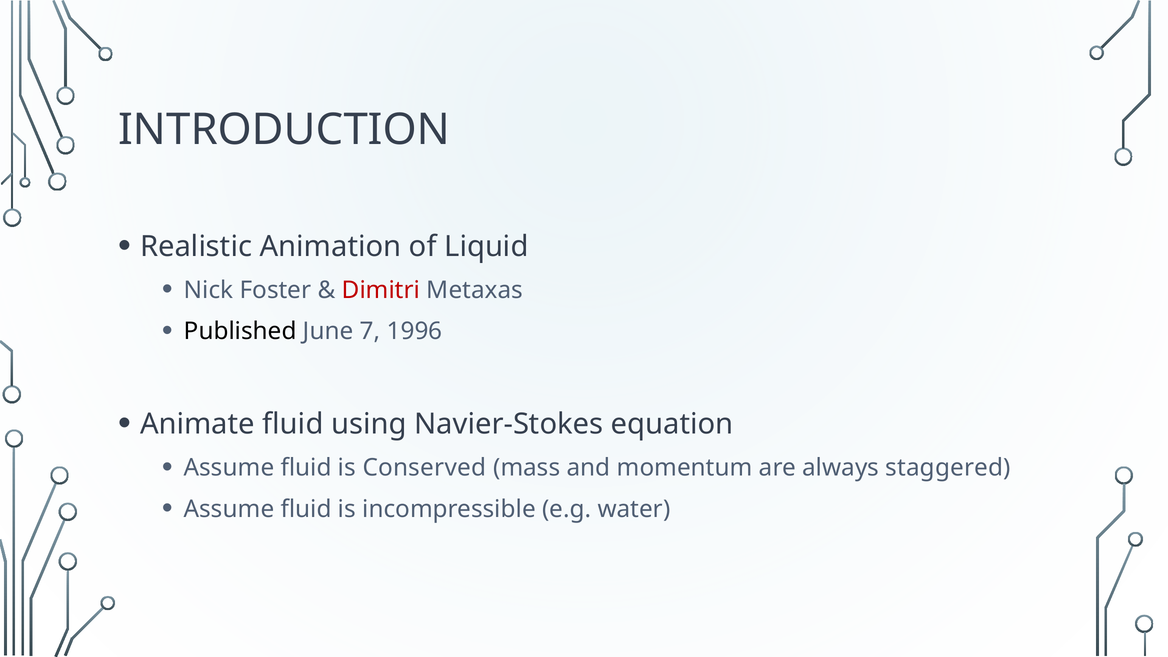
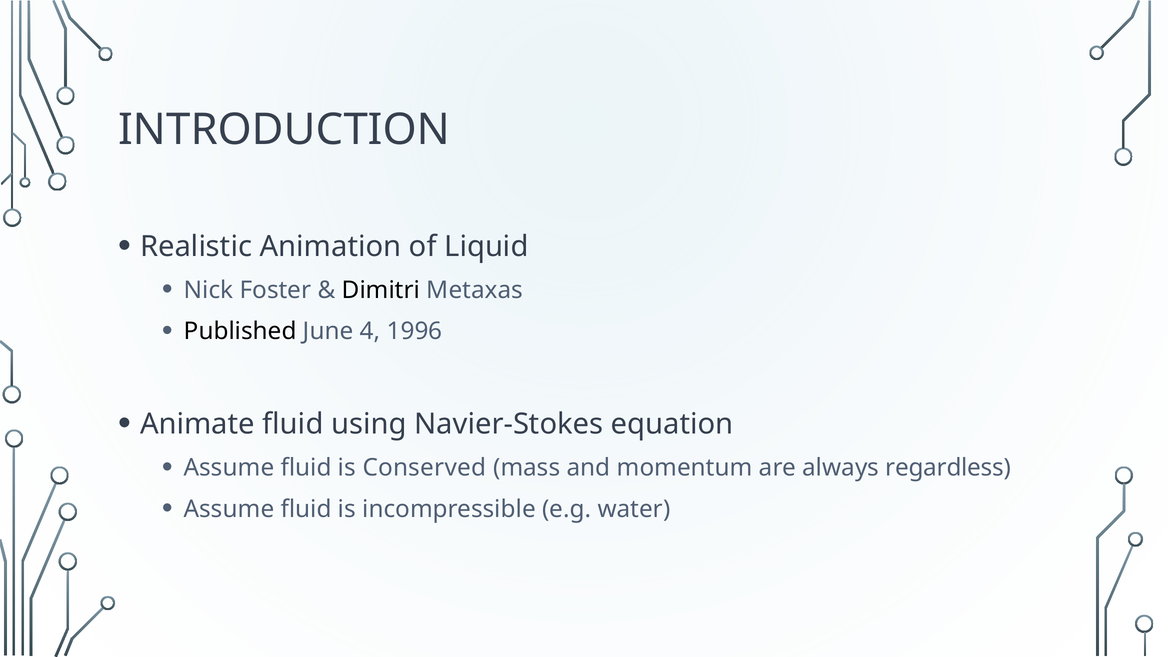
Dimitri colour: red -> black
7: 7 -> 4
staggered: staggered -> regardless
